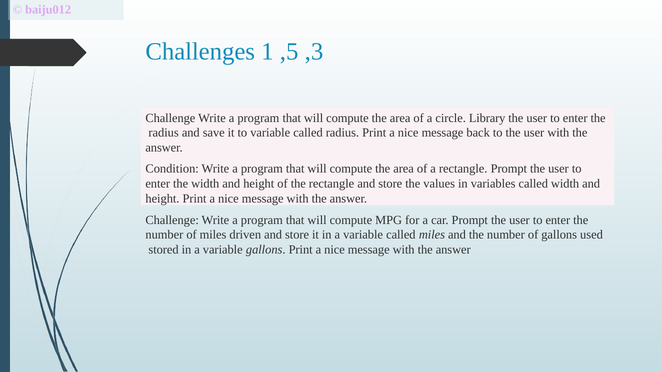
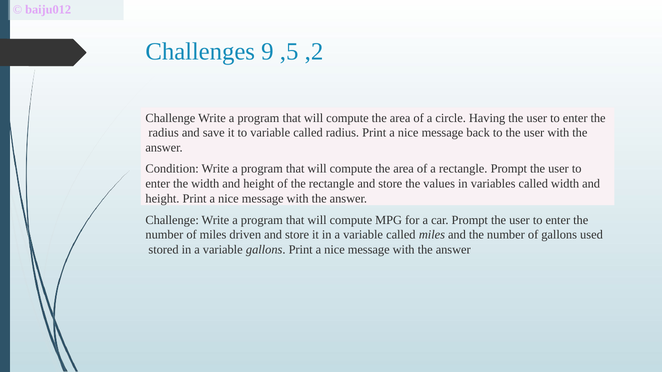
1: 1 -> 9
,3: ,3 -> ,2
Library: Library -> Having
